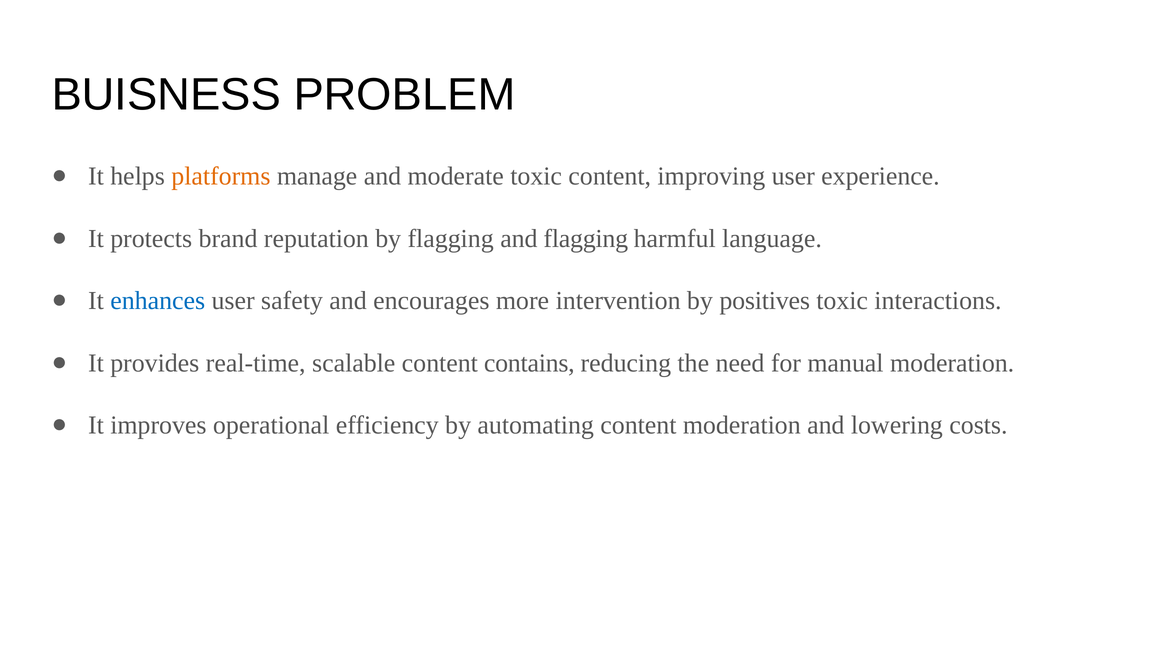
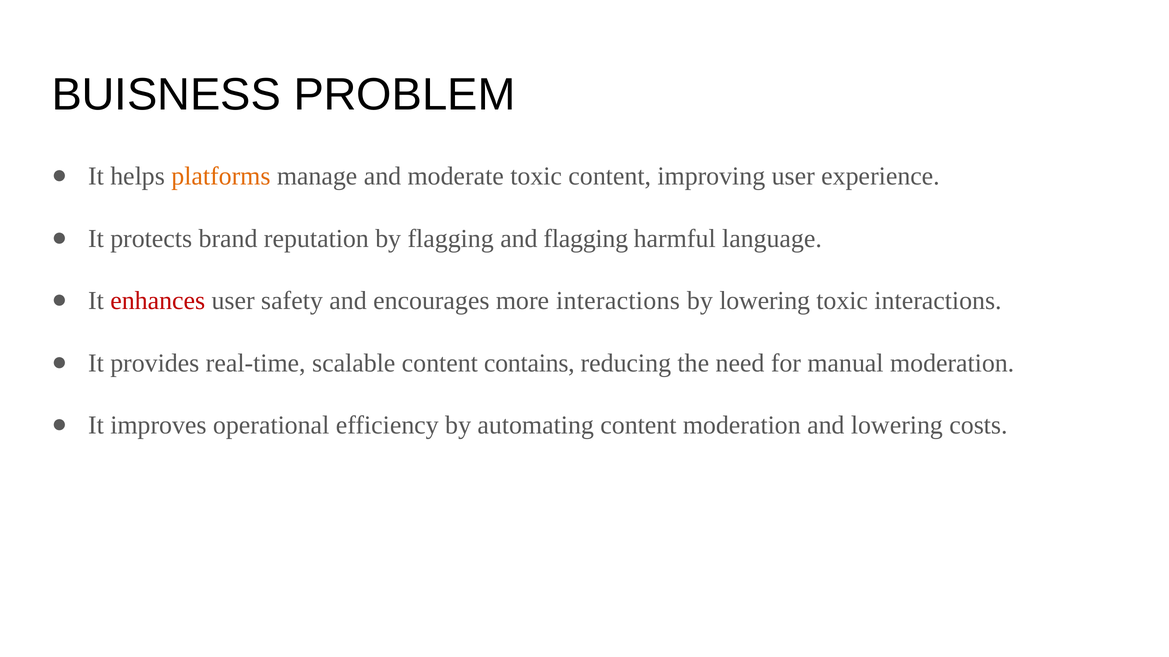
enhances colour: blue -> red
more intervention: intervention -> interactions
by positives: positives -> lowering
